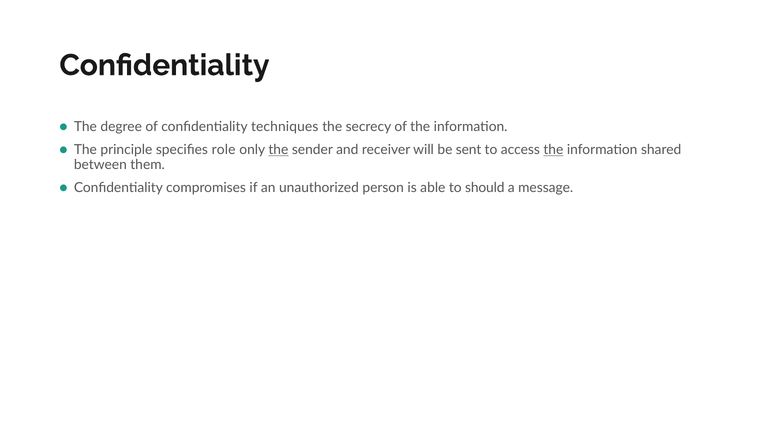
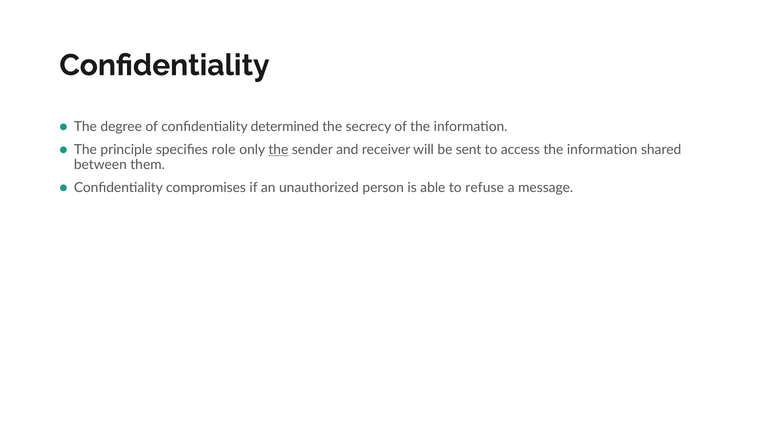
techniques: techniques -> determined
the at (553, 150) underline: present -> none
should: should -> refuse
